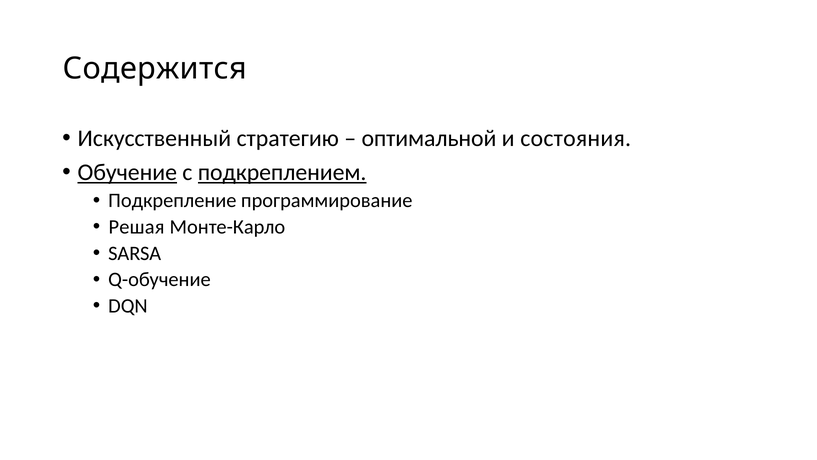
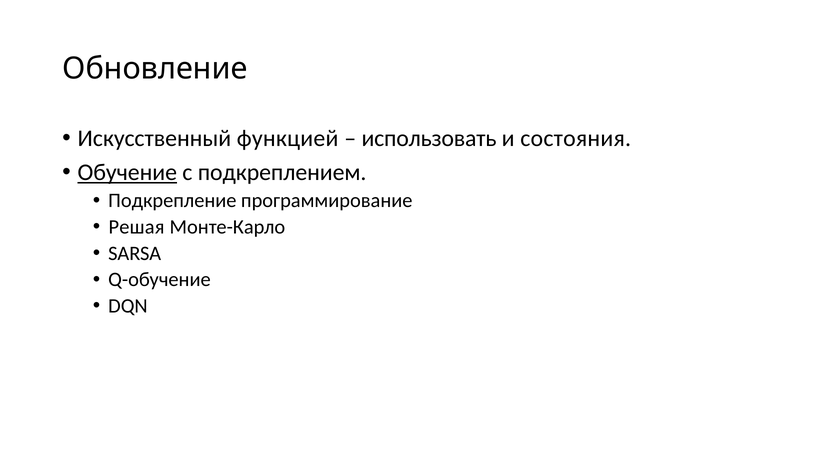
Содержится: Содержится -> Обновление
стратегию: стратегию -> функцией
оптимальной: оптимальной -> использовать
подкреплением underline: present -> none
